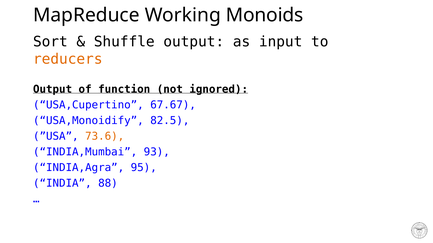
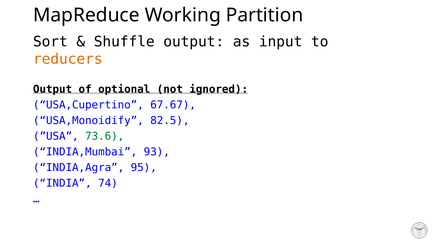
Monoids: Monoids -> Partition
function: function -> optional
73.6 colour: orange -> green
88: 88 -> 74
